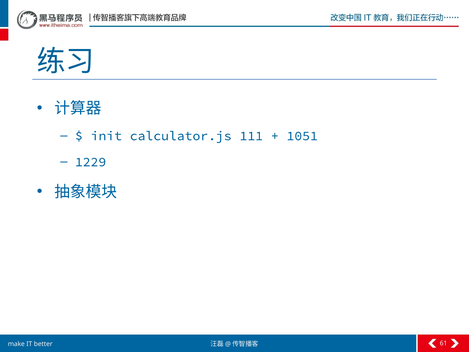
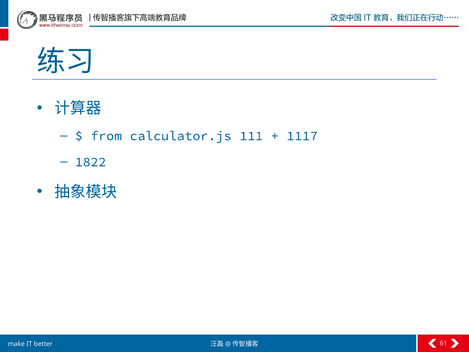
init: init -> from
1051: 1051 -> 1117
1229: 1229 -> 1822
